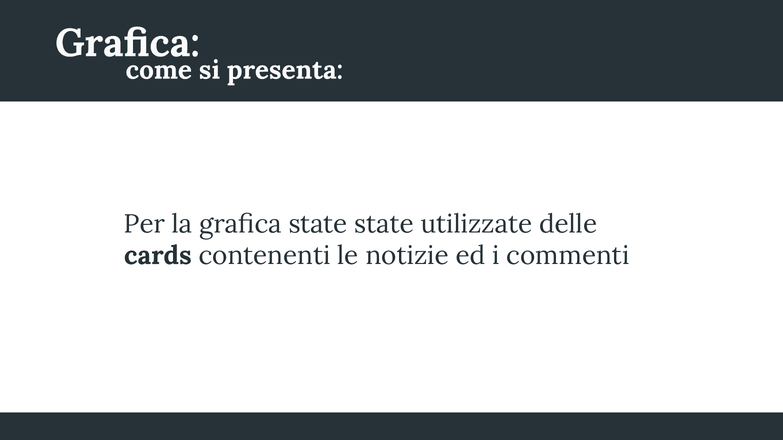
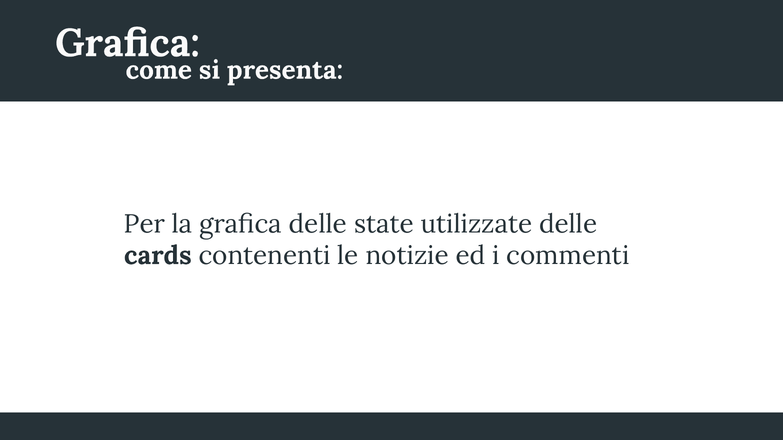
grafica state: state -> delle
